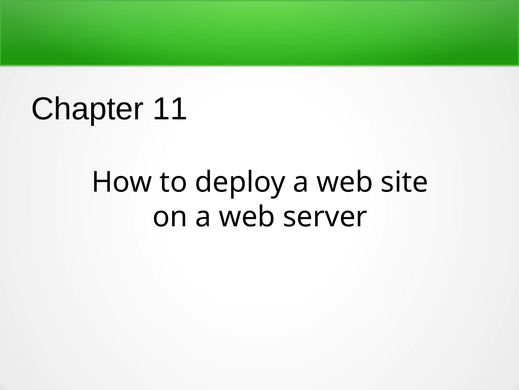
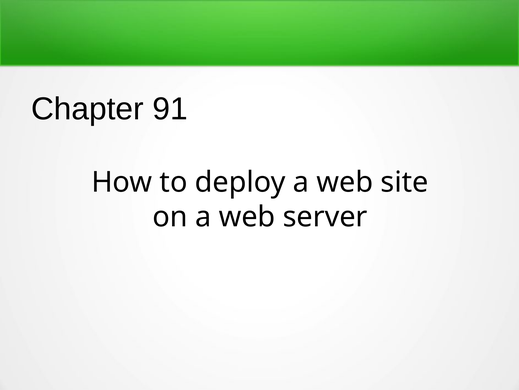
11: 11 -> 91
